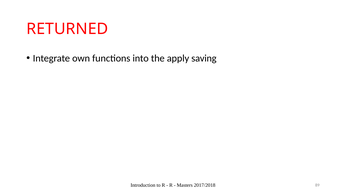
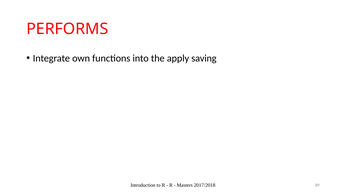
RETURNED: RETURNED -> PERFORMS
